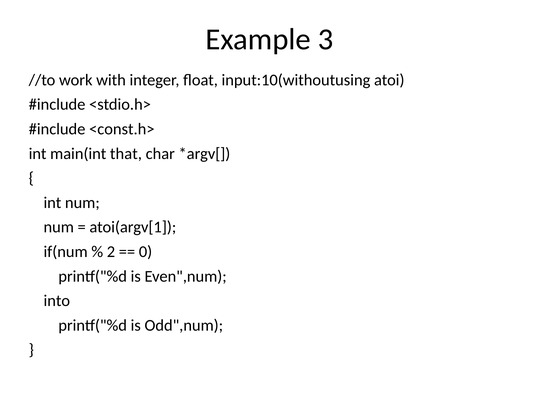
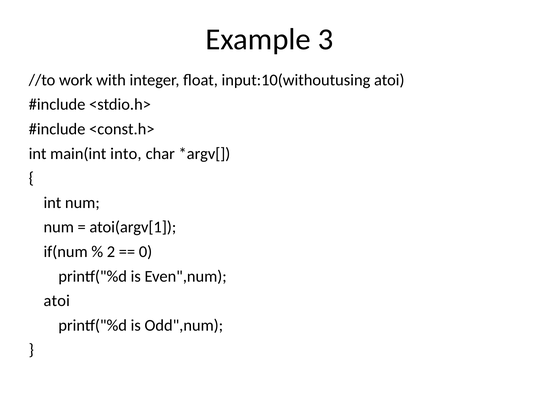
that: that -> into
into at (57, 301): into -> atoi
